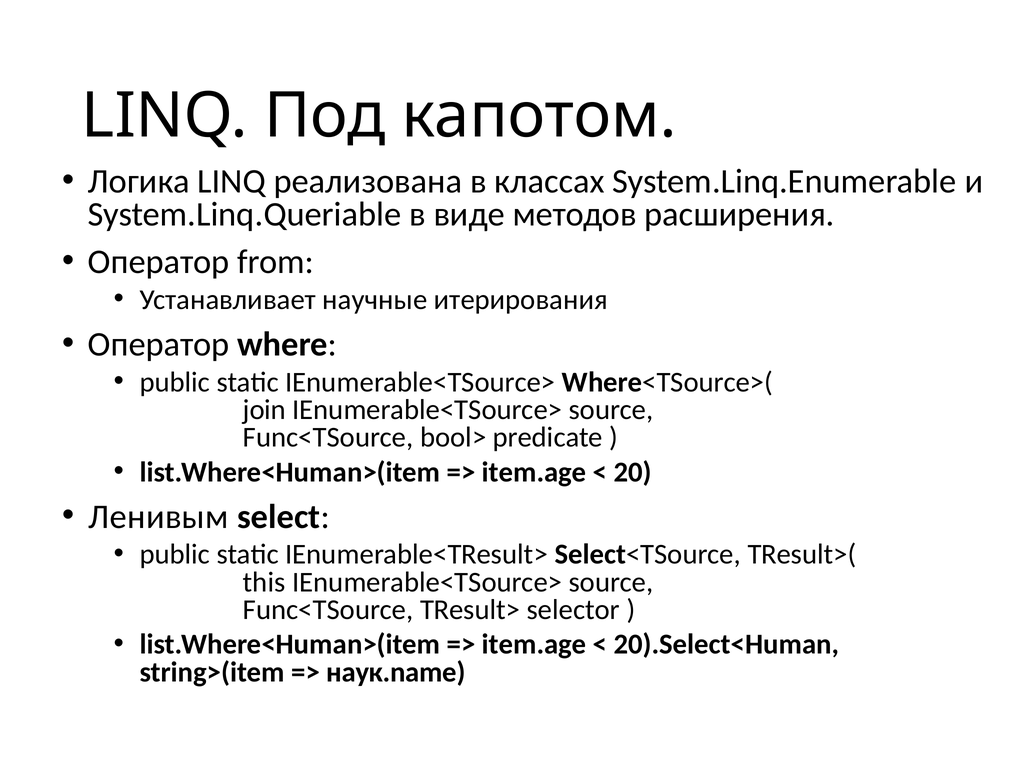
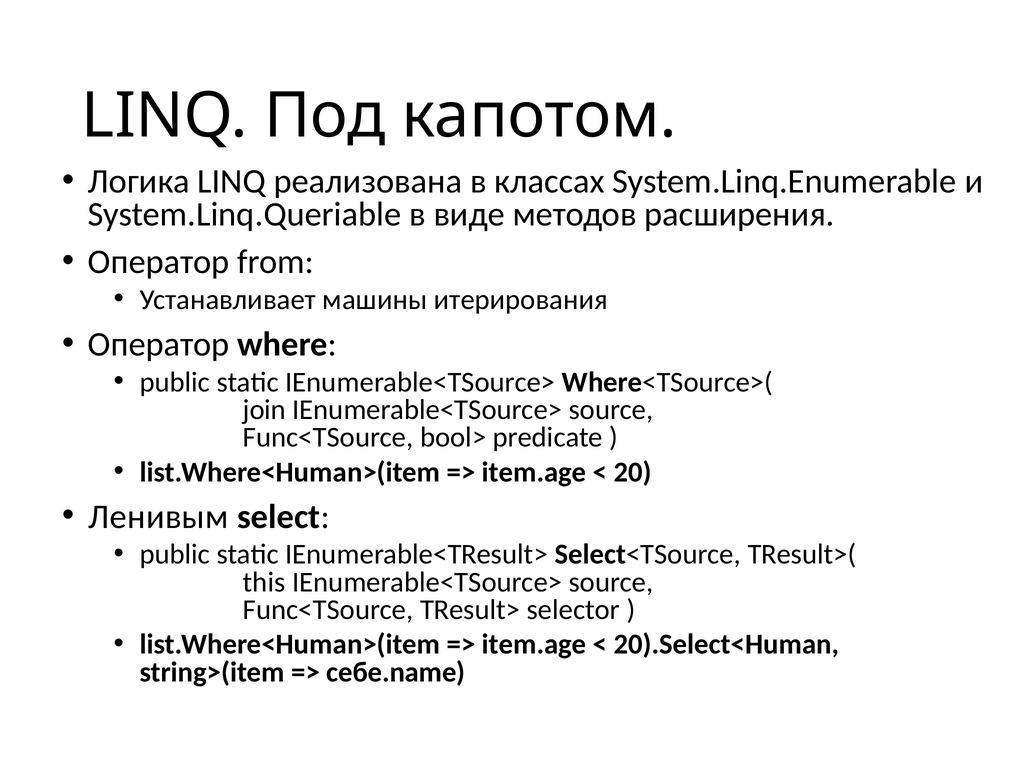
научные: научные -> машины
наук.name: наук.name -> себе.name
